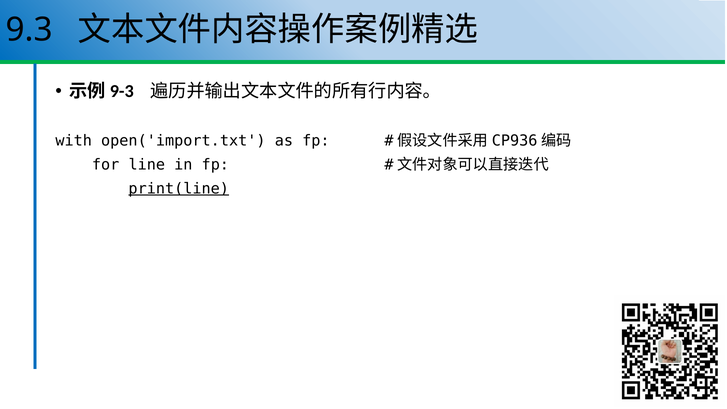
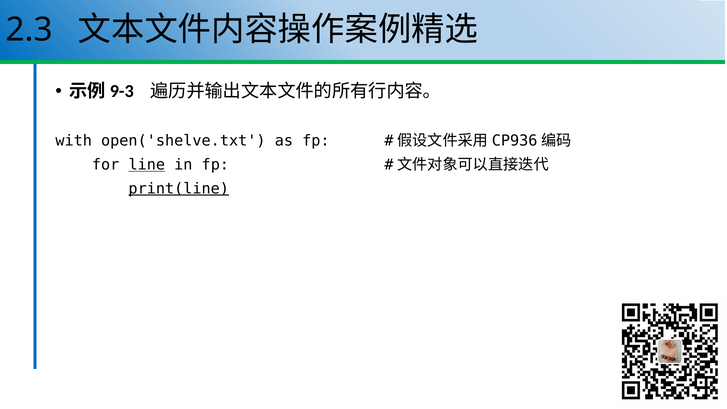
9.3: 9.3 -> 2.3
open('import.txt: open('import.txt -> open('shelve.txt
line underline: none -> present
